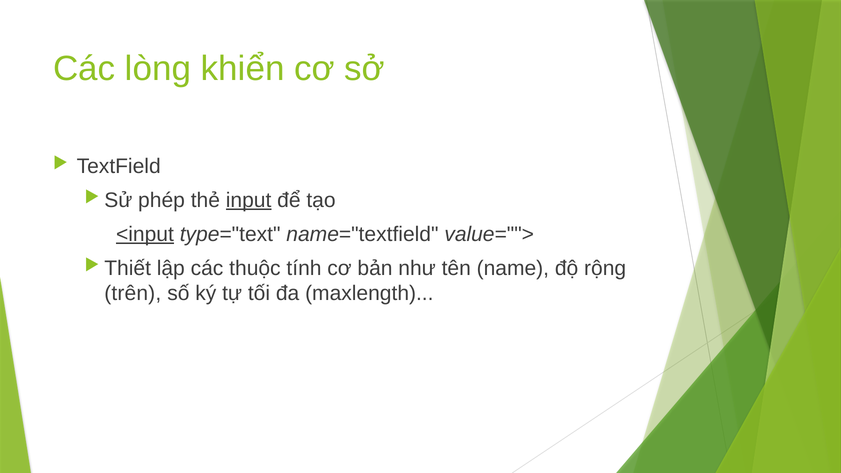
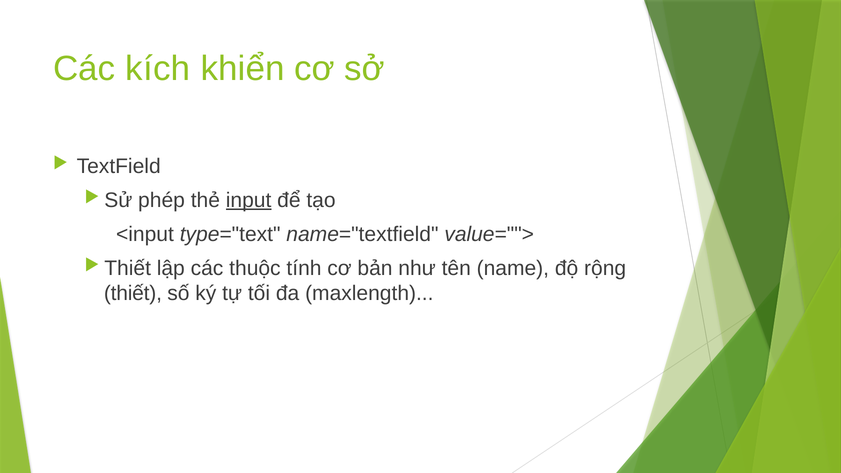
lòng: lòng -> kích
<input underline: present -> none
trên: trên -> thiết
